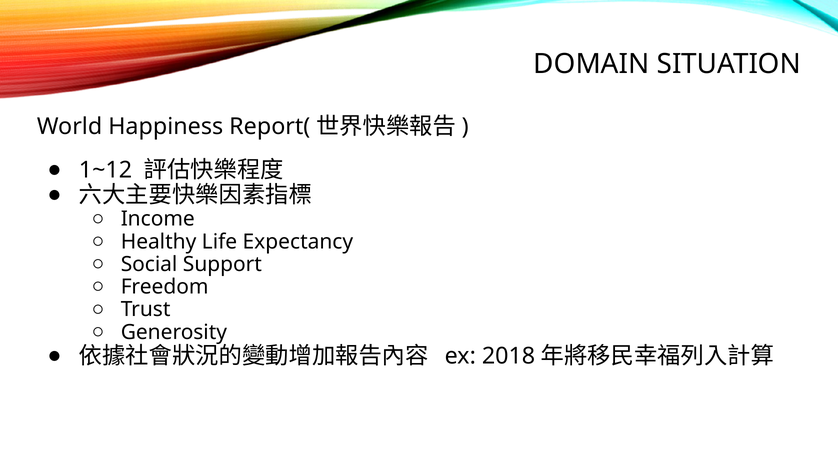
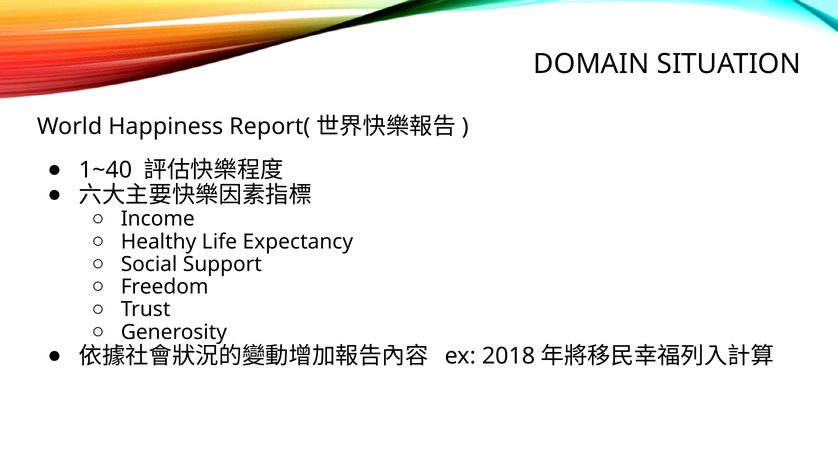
1~12: 1~12 -> 1~40
